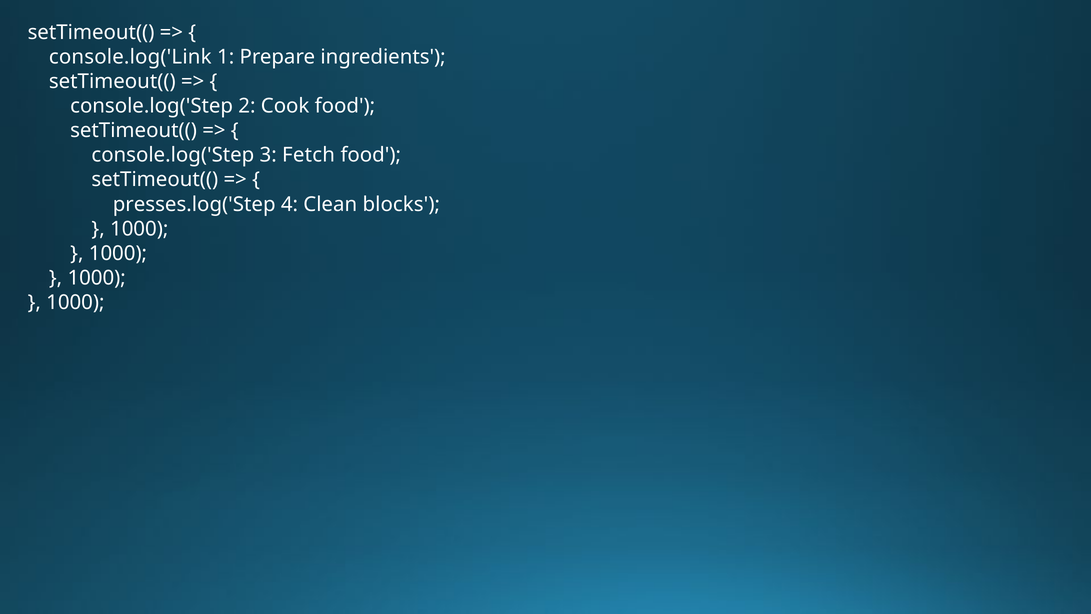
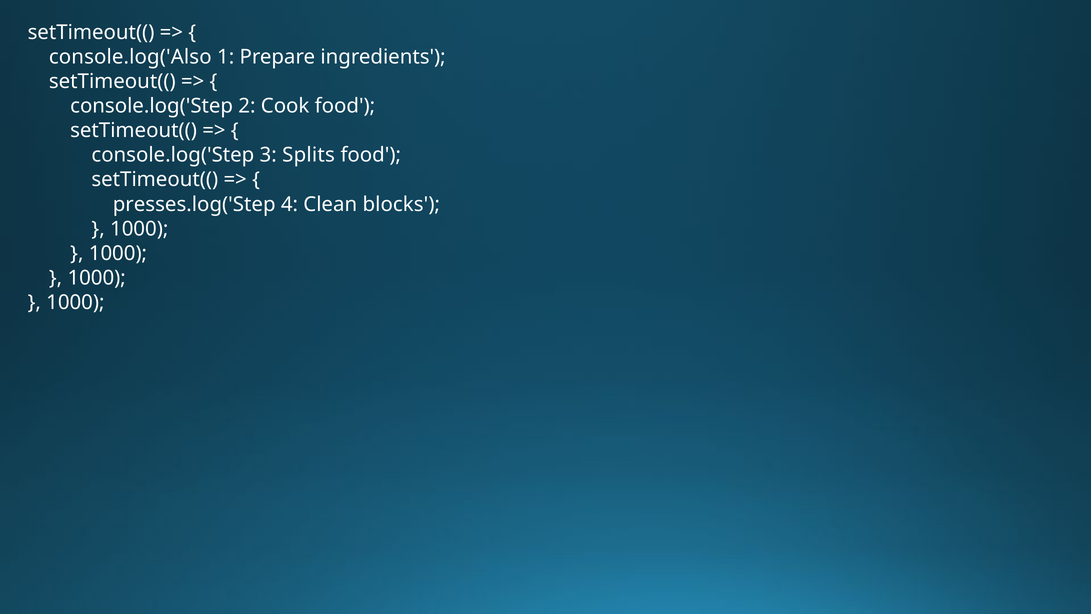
console.log('Link: console.log('Link -> console.log('Also
Fetch: Fetch -> Splits
